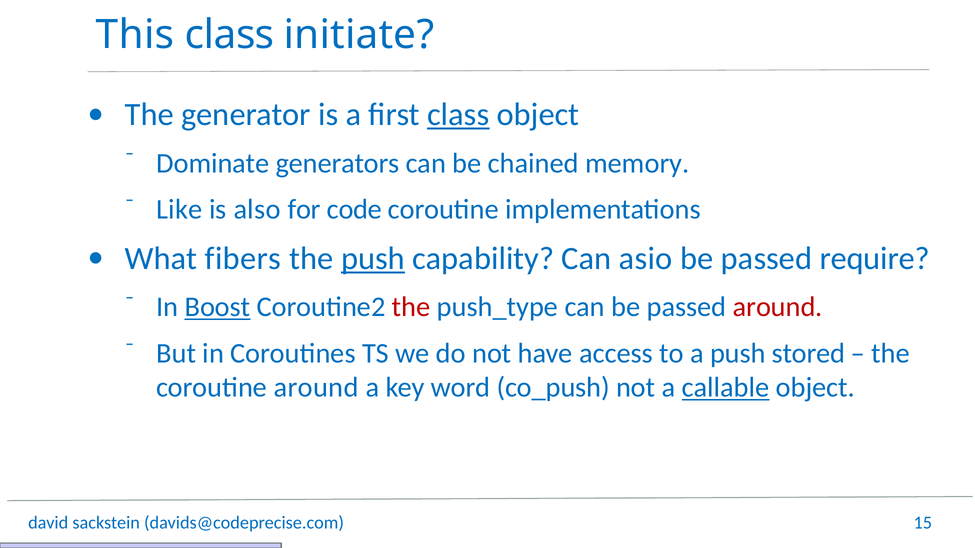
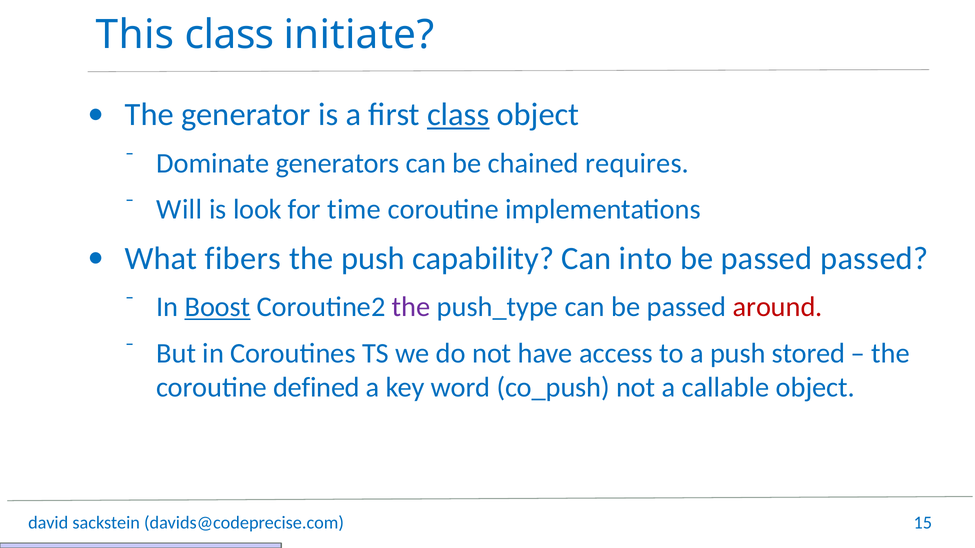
memory: memory -> requires
Like: Like -> Will
also: also -> look
code: code -> time
push at (373, 259) underline: present -> none
asio: asio -> into
passed require: require -> passed
the at (411, 307) colour: red -> purple
coroutine around: around -> defined
callable underline: present -> none
